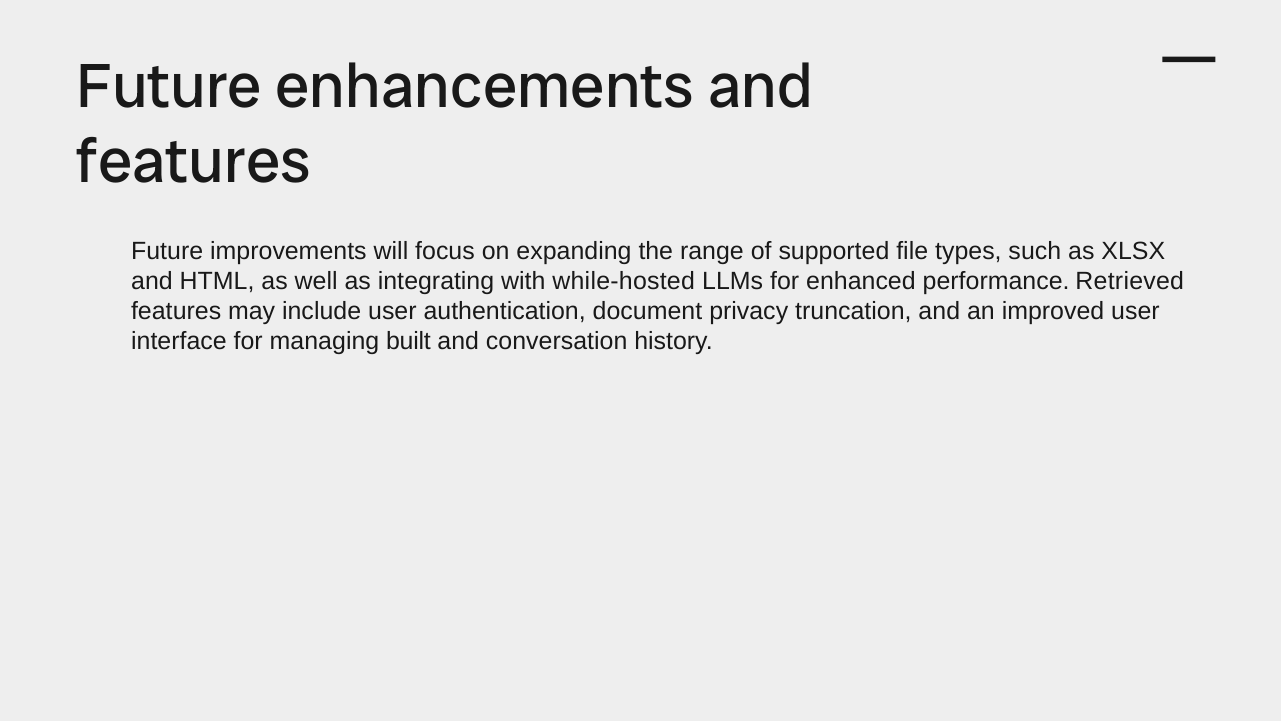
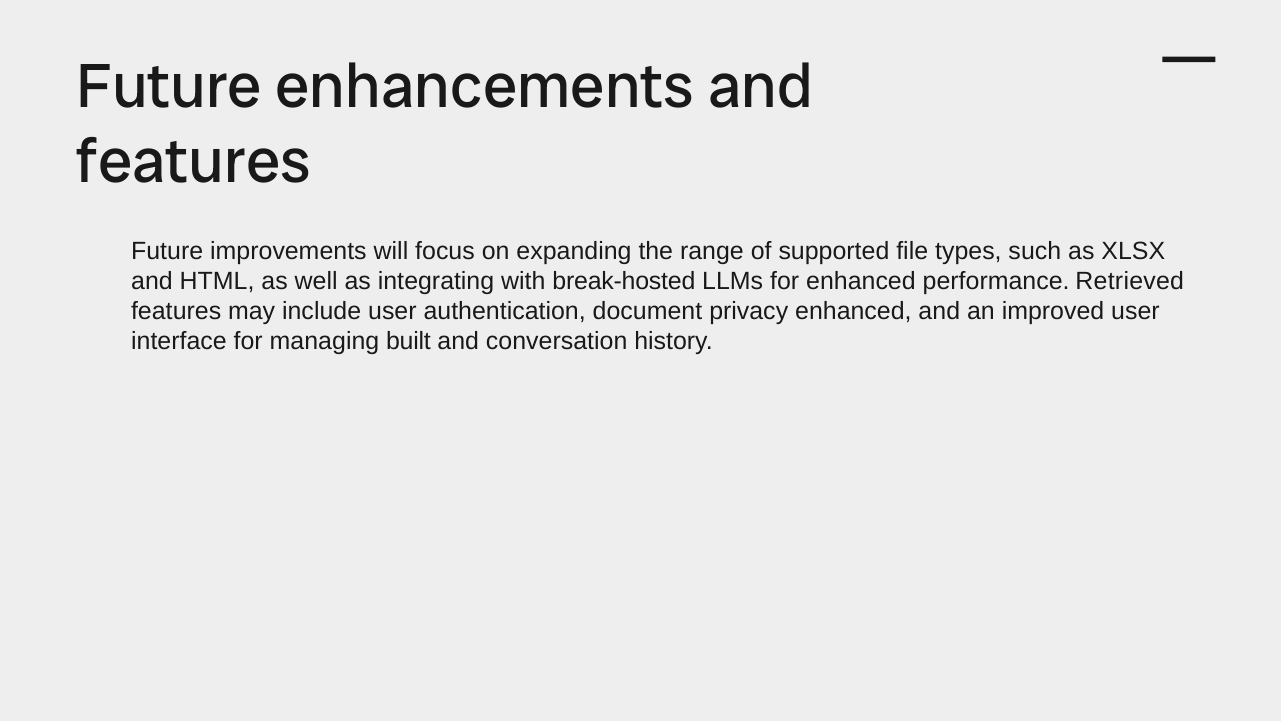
while-hosted: while-hosted -> break-hosted
privacy truncation: truncation -> enhanced
